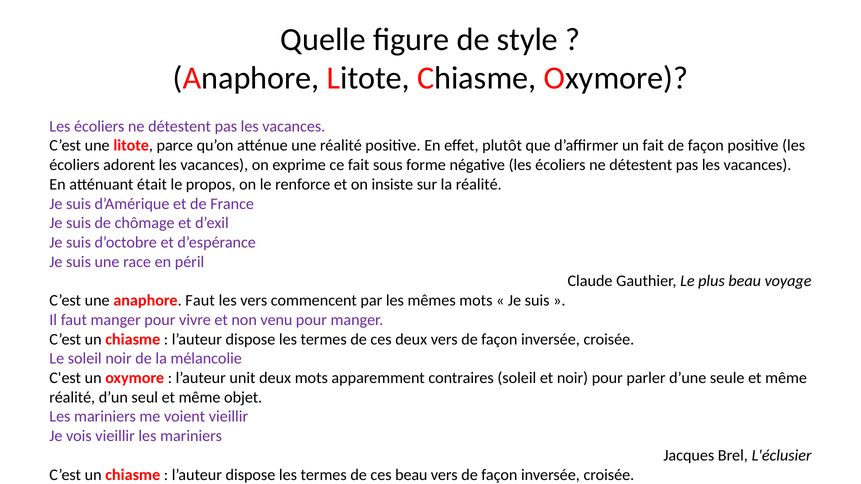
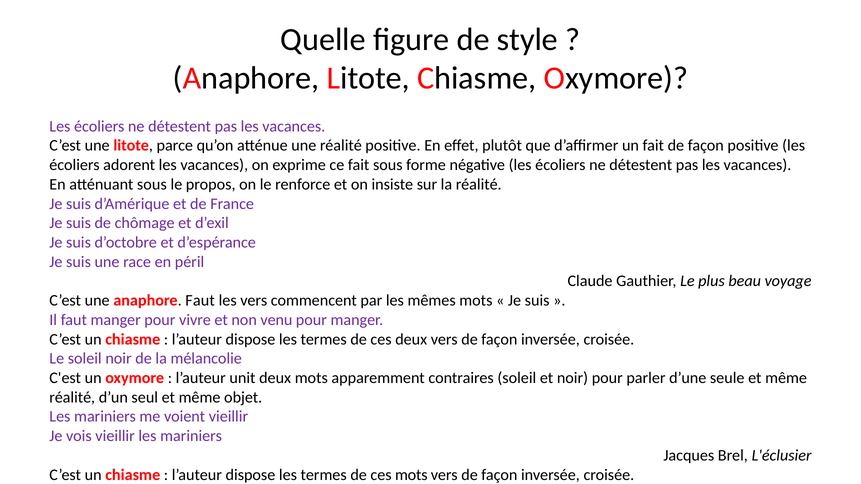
atténuant était: était -> sous
ces beau: beau -> mots
